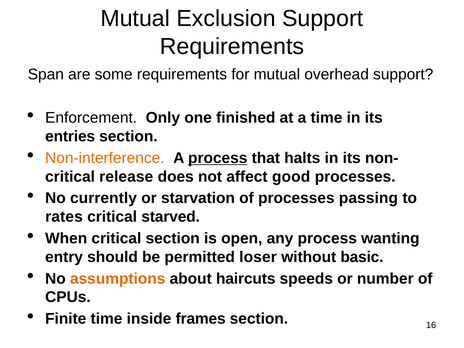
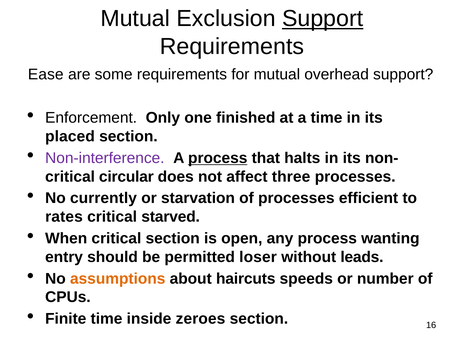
Support at (323, 19) underline: none -> present
Span: Span -> Ease
entries: entries -> placed
Non-interference colour: orange -> purple
release: release -> circular
good: good -> three
passing: passing -> efficient
basic: basic -> leads
frames: frames -> zeroes
